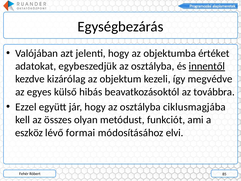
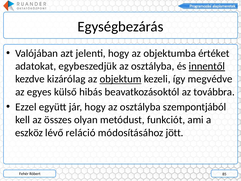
objektum underline: none -> present
ciklusmagjába: ciklusmagjába -> szempontjából
formai: formai -> reláció
elvi: elvi -> jött
